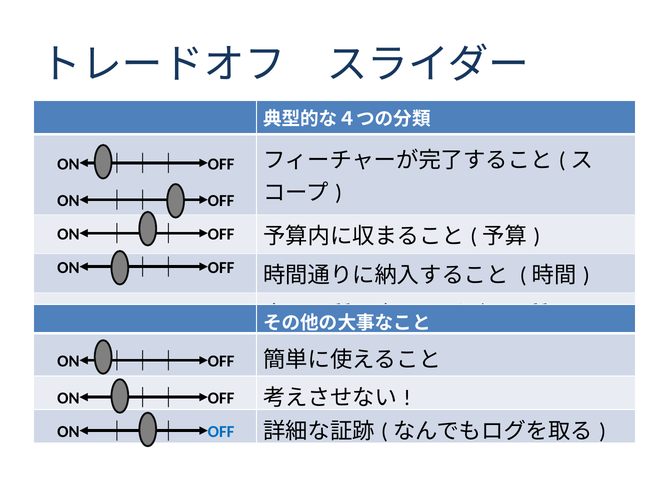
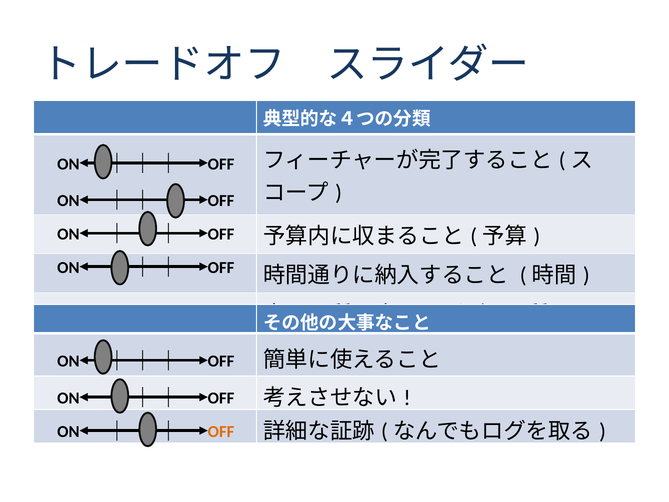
OFF at (221, 432) colour: blue -> orange
